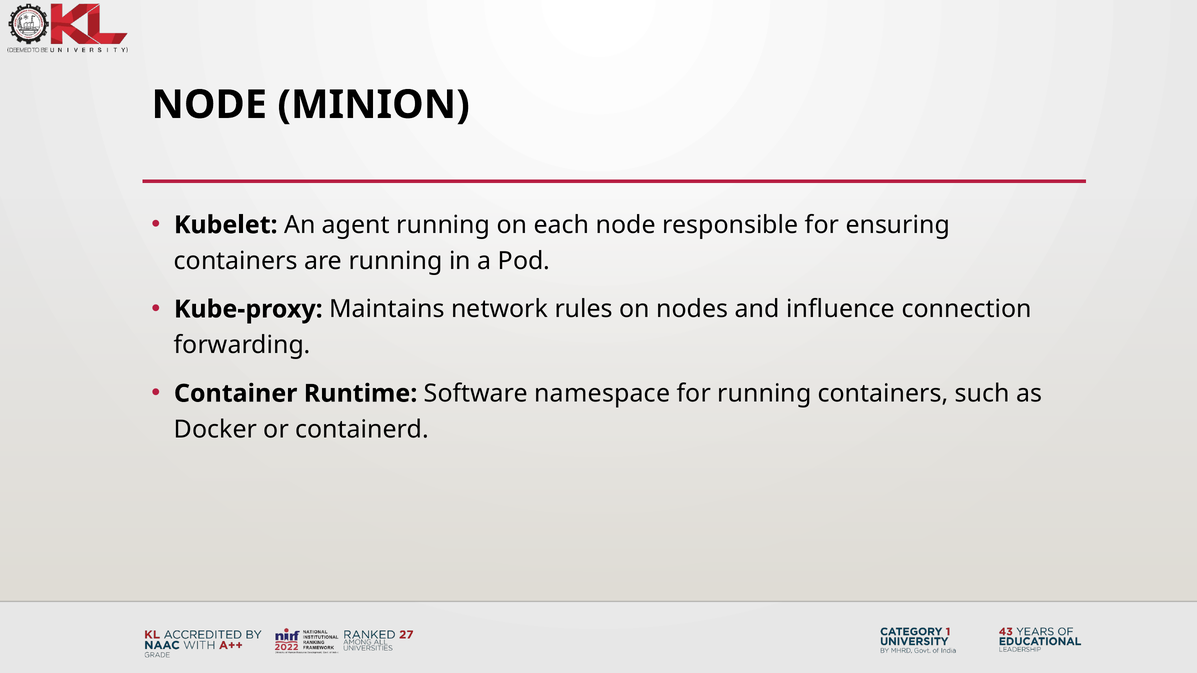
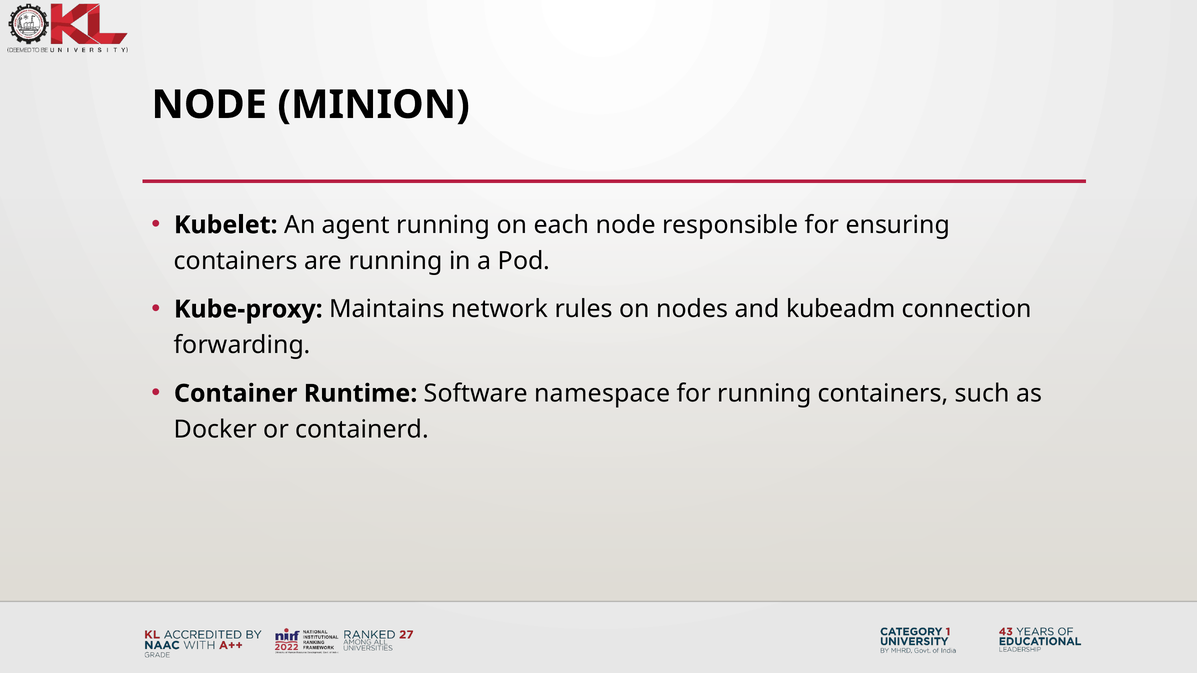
influence: influence -> kubeadm
